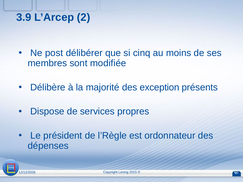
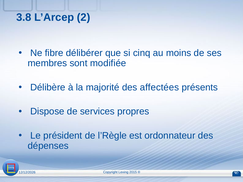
3.9: 3.9 -> 3.8
post: post -> fibre
exception: exception -> affectées
